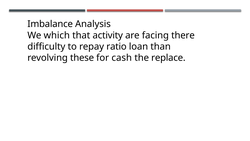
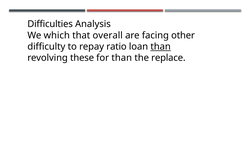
Imbalance: Imbalance -> Difficulties
activity: activity -> overall
there: there -> other
than at (161, 46) underline: none -> present
for cash: cash -> than
